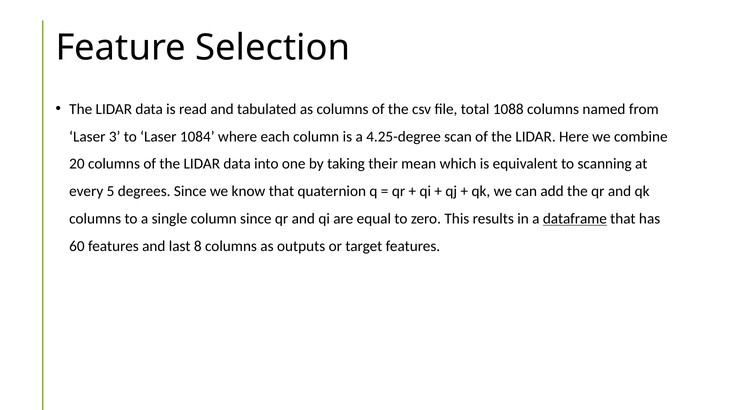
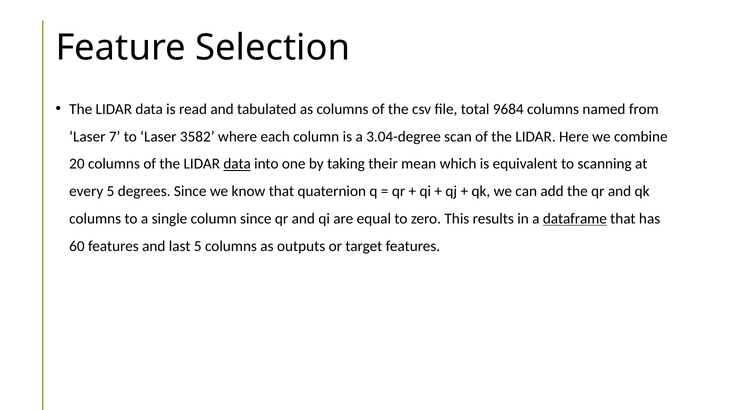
1088: 1088 -> 9684
3: 3 -> 7
1084: 1084 -> 3582
4.25-degree: 4.25-degree -> 3.04-degree
data at (237, 164) underline: none -> present
last 8: 8 -> 5
